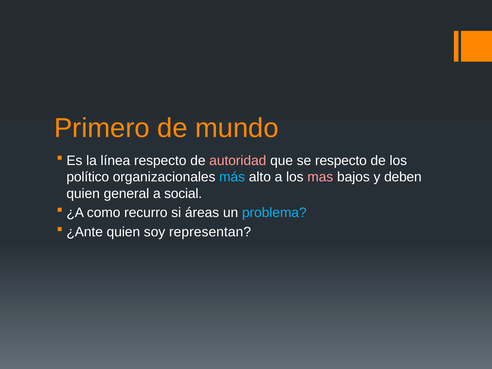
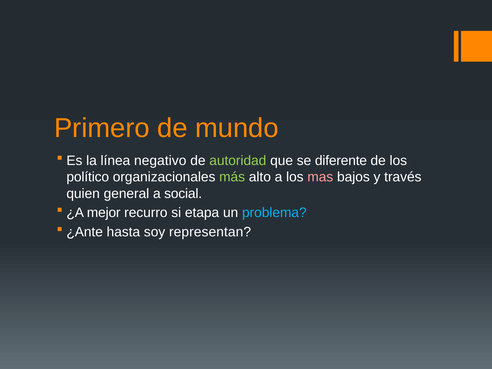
línea respecto: respecto -> negativo
autoridad colour: pink -> light green
se respecto: respecto -> diferente
más colour: light blue -> light green
deben: deben -> través
como: como -> mejor
áreas: áreas -> etapa
¿Ante quien: quien -> hasta
